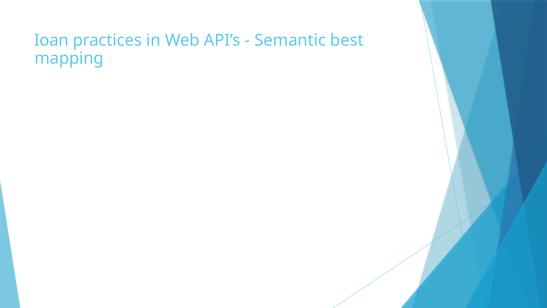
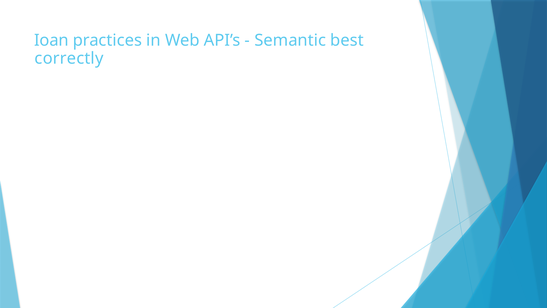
mapping: mapping -> correctly
